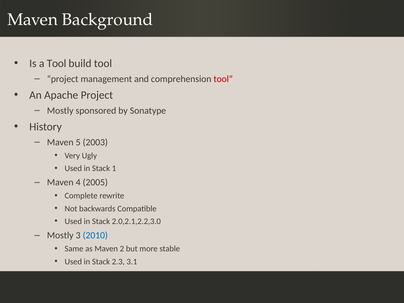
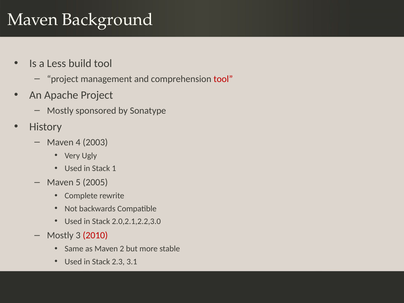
a Tool: Tool -> Less
5: 5 -> 4
4: 4 -> 5
2010 colour: blue -> red
